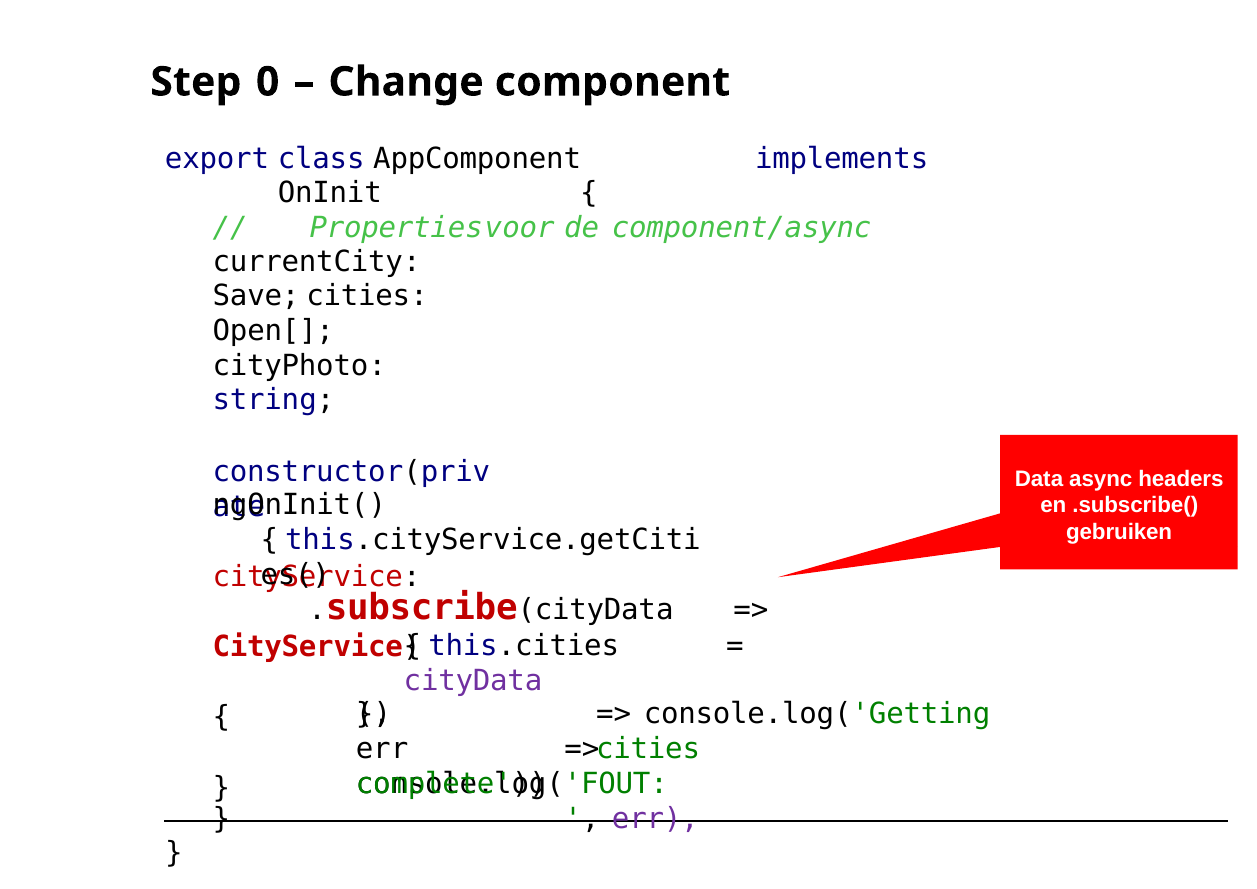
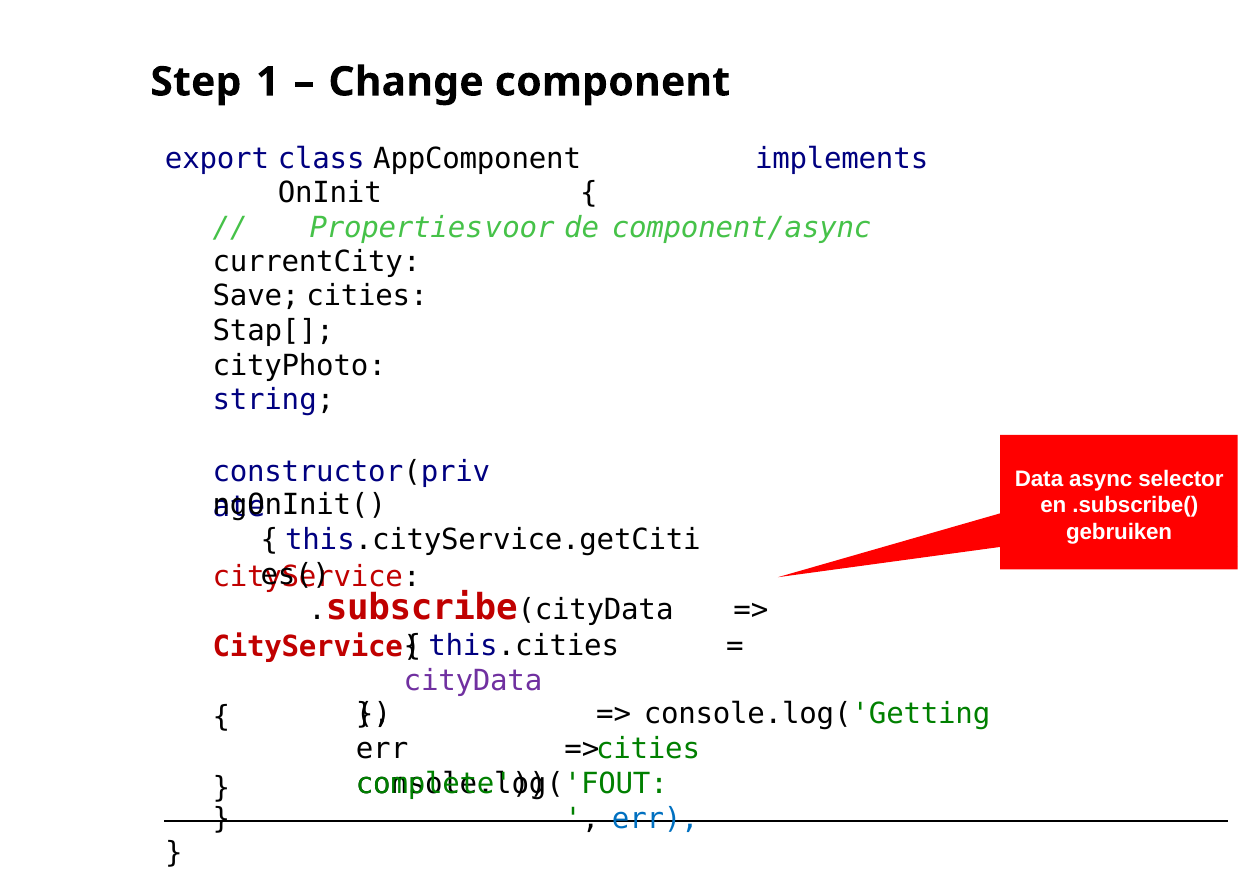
0: 0 -> 1
Open[: Open[ -> Stap[
headers: headers -> selector
err at (655, 819) colour: purple -> blue
